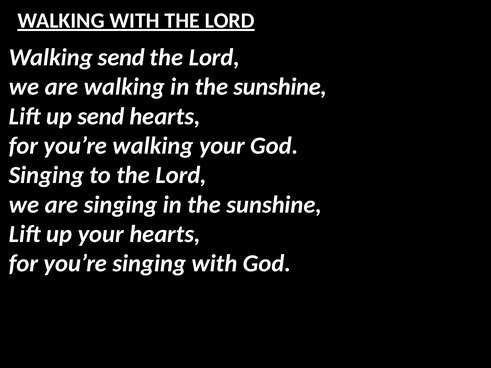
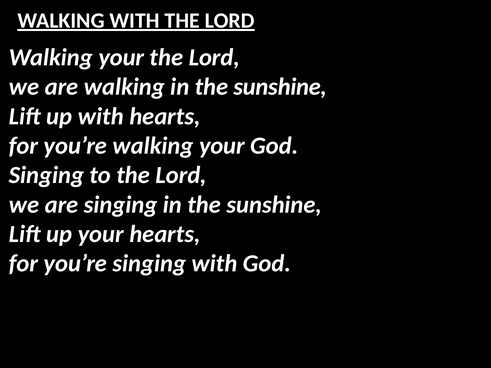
send at (121, 57): send -> your
up send: send -> with
